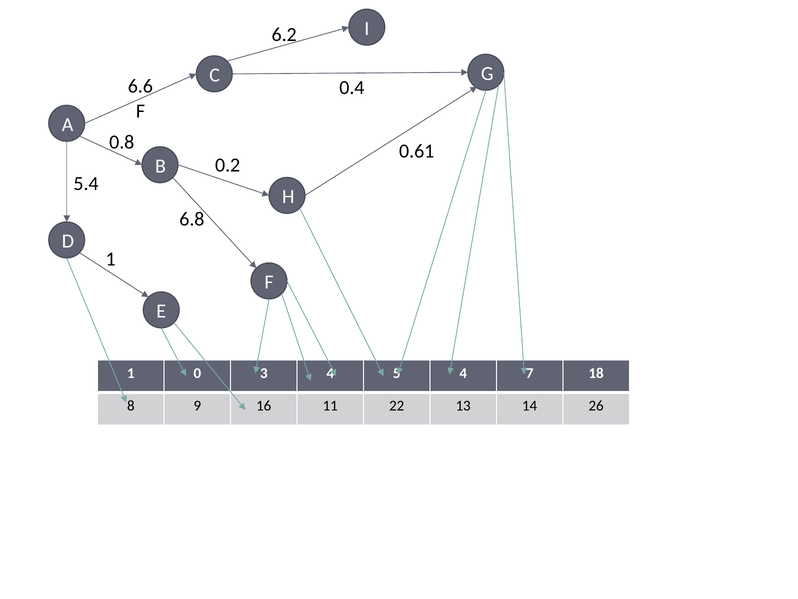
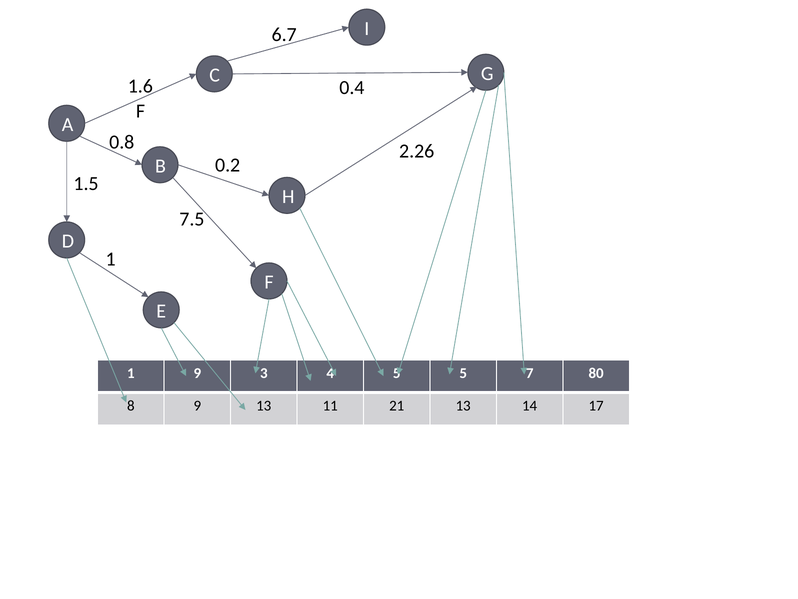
6.2: 6.2 -> 6.7
6.6: 6.6 -> 1.6
0.61: 0.61 -> 2.26
5.4: 5.4 -> 1.5
6.8: 6.8 -> 7.5
1 0: 0 -> 9
4 at (463, 373): 4 -> 5
18: 18 -> 80
9 16: 16 -> 13
22: 22 -> 21
26: 26 -> 17
